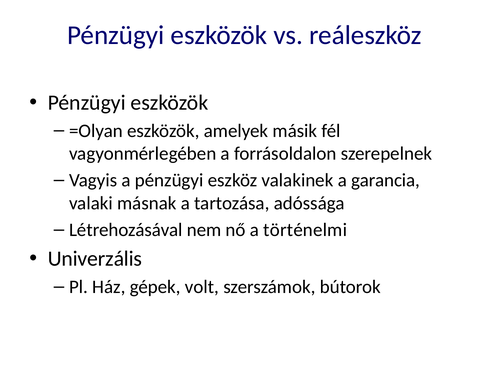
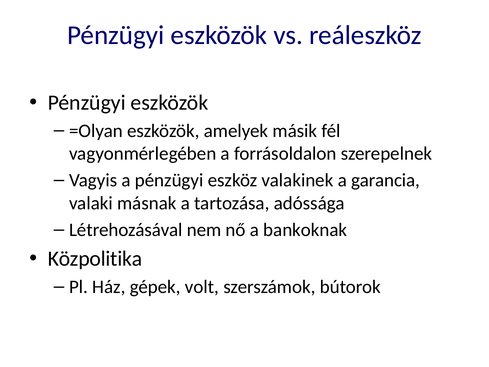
történelmi: történelmi -> bankoknak
Univerzális: Univerzális -> Közpolitika
